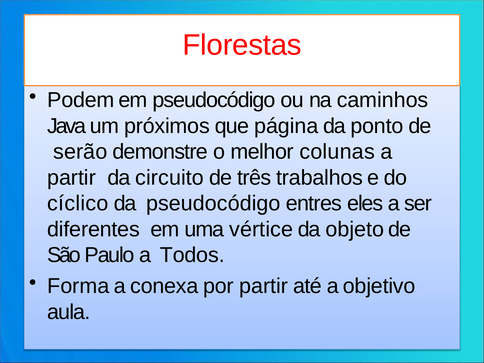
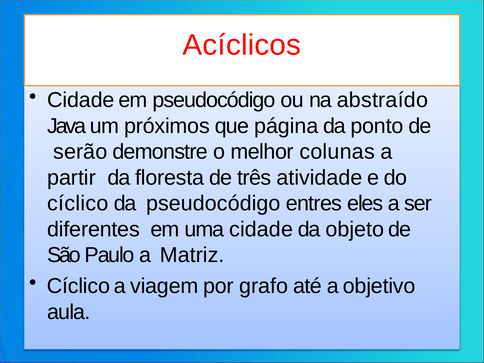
Florestas: Florestas -> Acíclicos
Podem at (81, 100): Podem -> Cidade
caminhos: caminhos -> abstraído
circuito: circuito -> floresta
trabalhos: trabalhos -> atividade
uma vértice: vértice -> cidade
Todos: Todos -> Matriz
Forma at (78, 286): Forma -> Cíclico
conexa: conexa -> viagem
por partir: partir -> grafo
